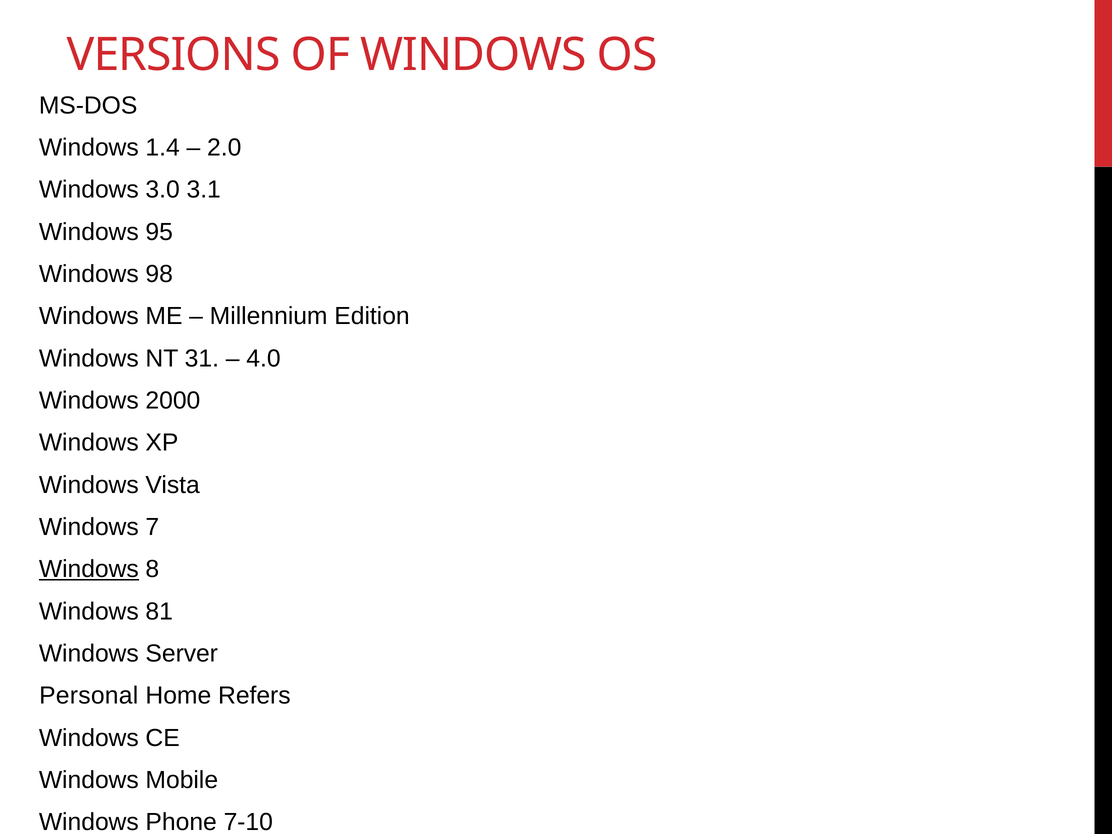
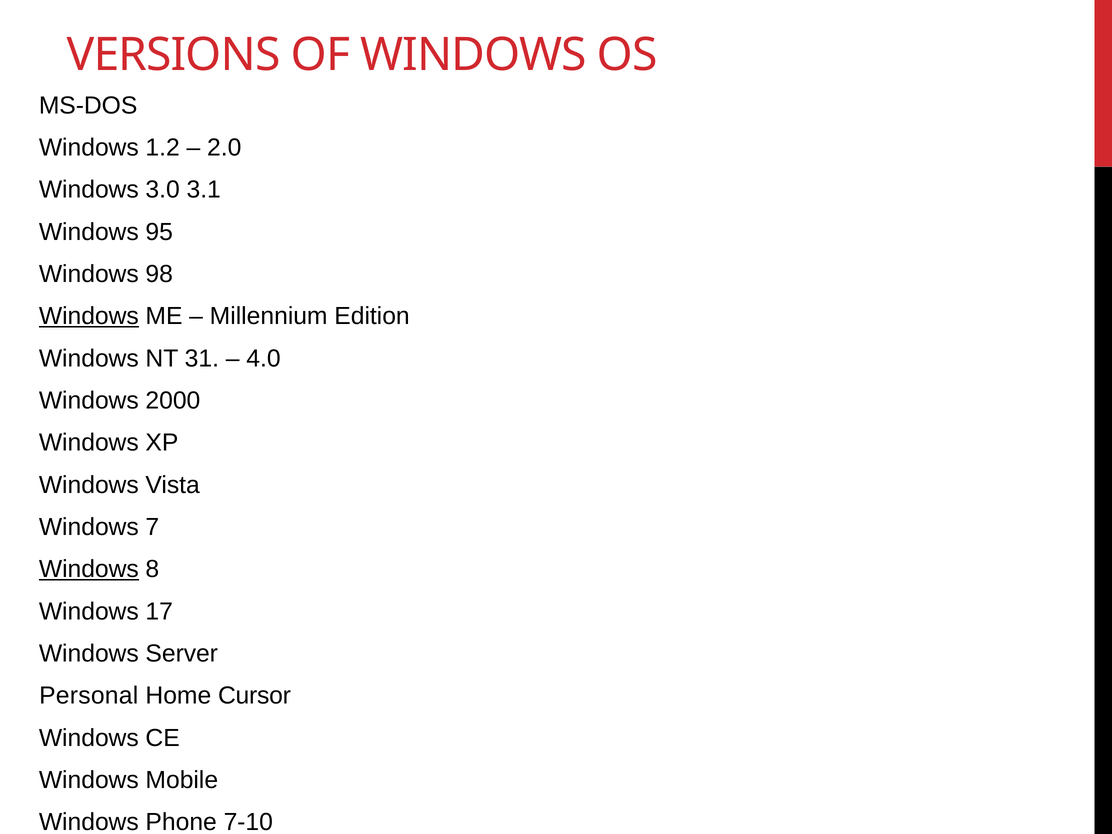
1.4: 1.4 -> 1.2
Windows at (89, 316) underline: none -> present
81: 81 -> 17
Refers: Refers -> Cursor
